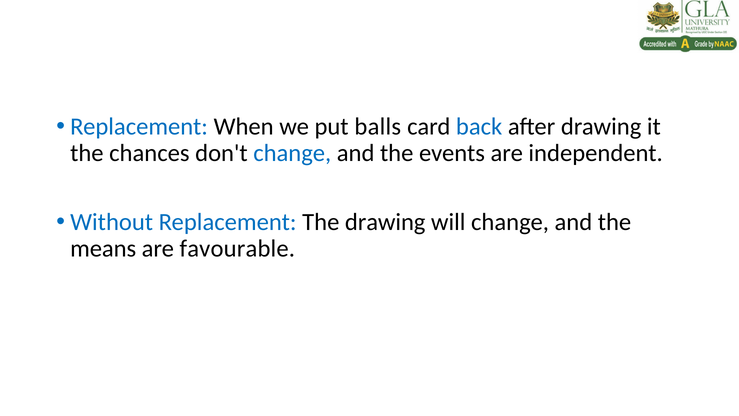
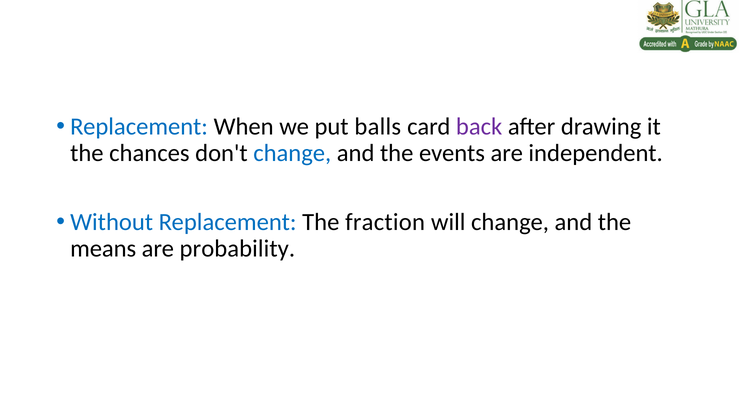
back colour: blue -> purple
The drawing: drawing -> fraction
favourable: favourable -> probability
